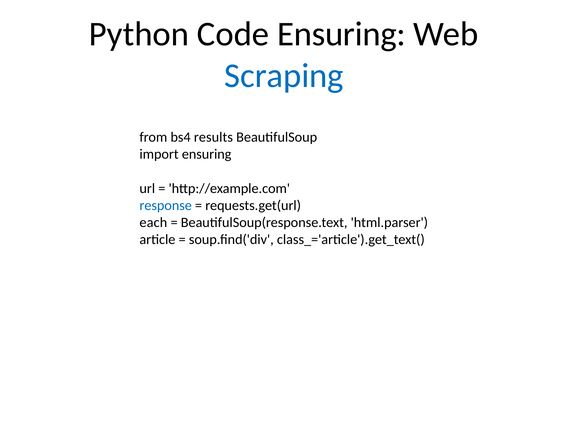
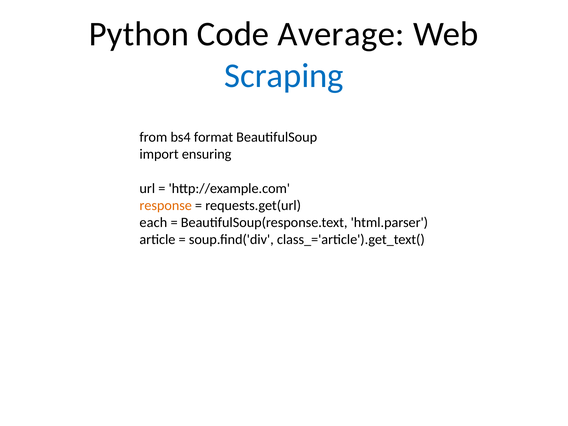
Code Ensuring: Ensuring -> Average
results: results -> format
response colour: blue -> orange
